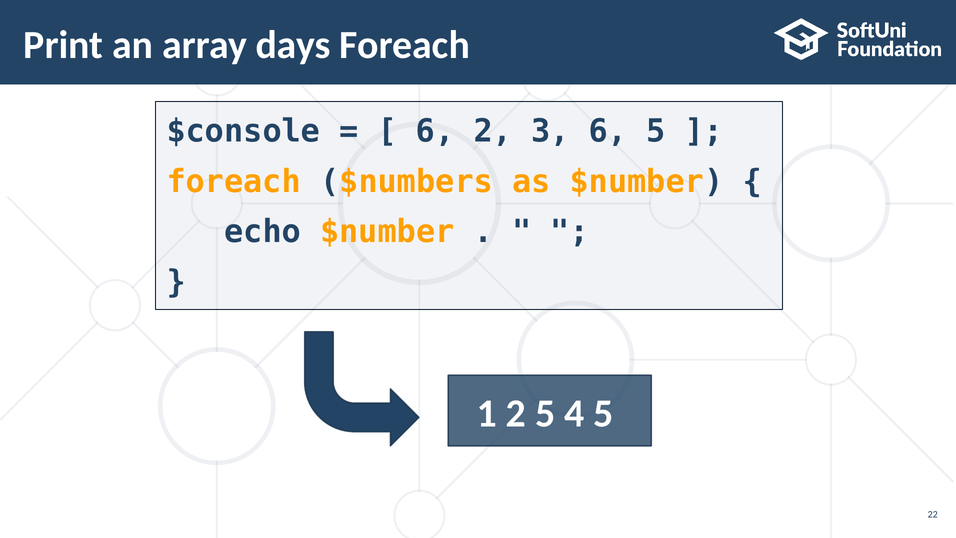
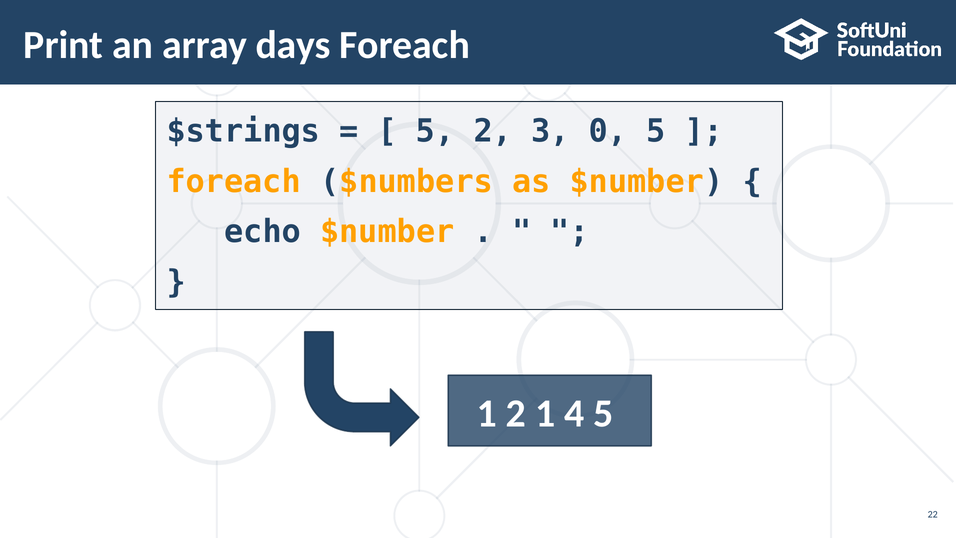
$console: $console -> $strings
6 at (435, 131): 6 -> 5
3 6: 6 -> 0
2 5: 5 -> 1
